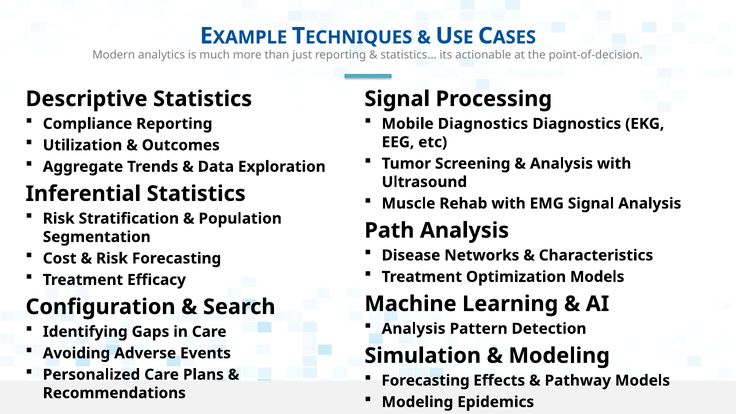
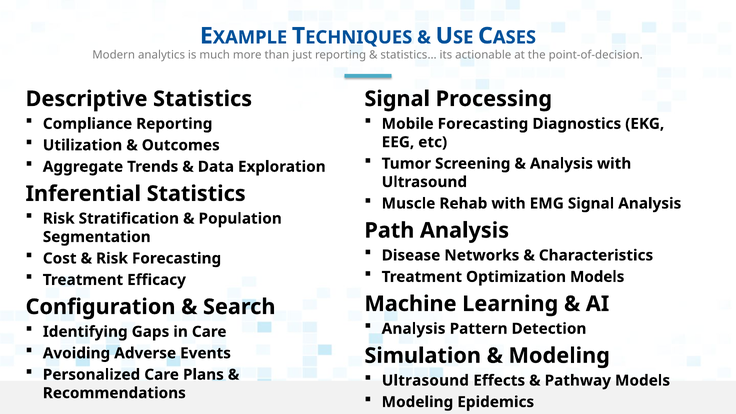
Mobile Diagnostics: Diagnostics -> Forecasting
Forecasting at (426, 381): Forecasting -> Ultrasound
